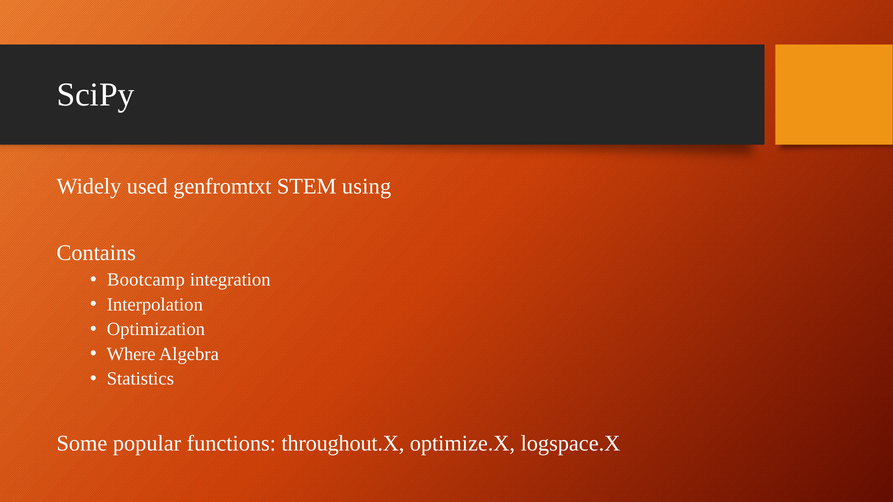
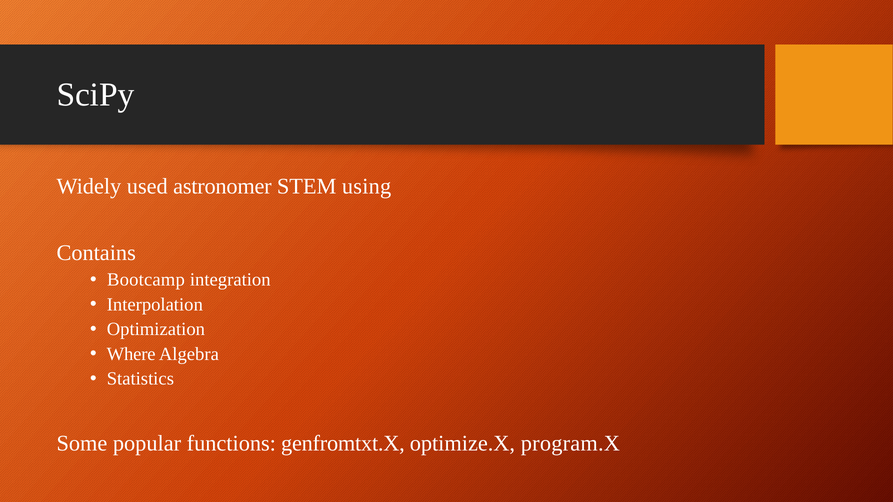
genfromtxt: genfromtxt -> astronomer
throughout.X: throughout.X -> genfromtxt.X
logspace.X: logspace.X -> program.X
